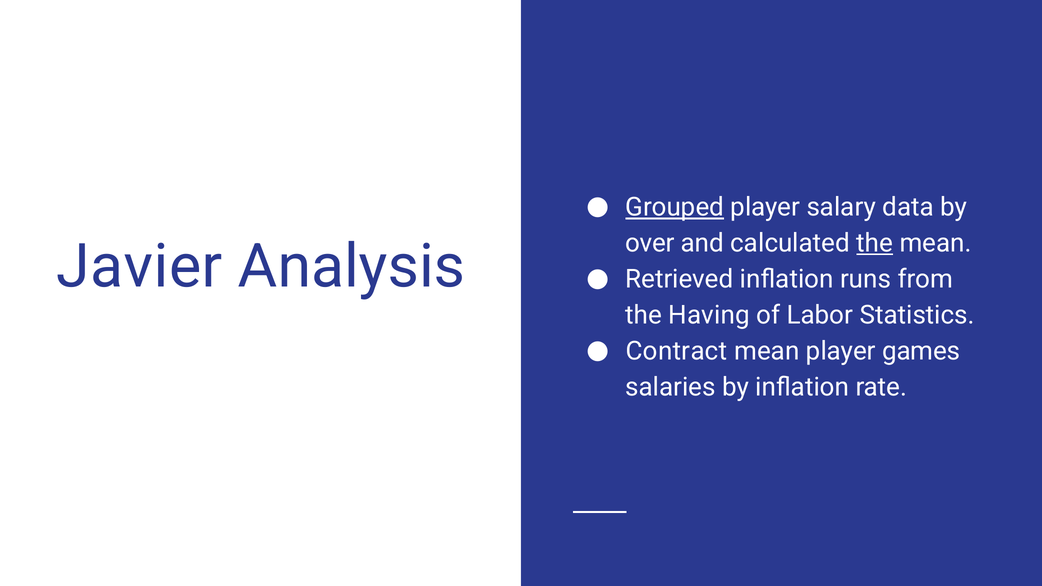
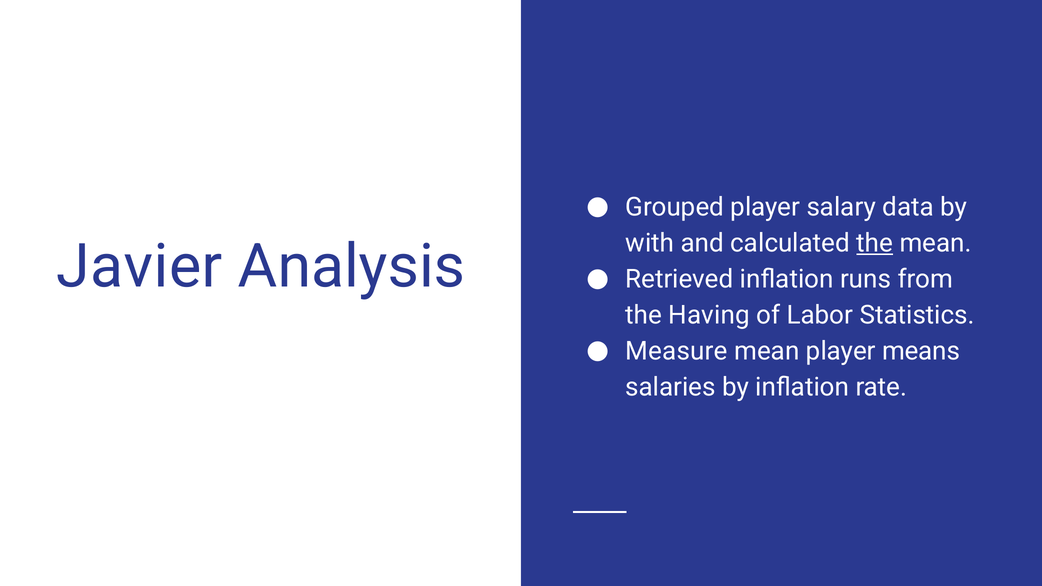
Grouped underline: present -> none
over: over -> with
Contract: Contract -> Measure
games: games -> means
